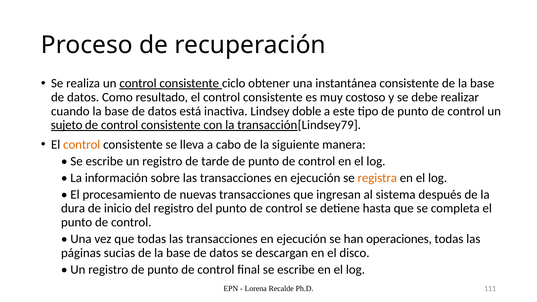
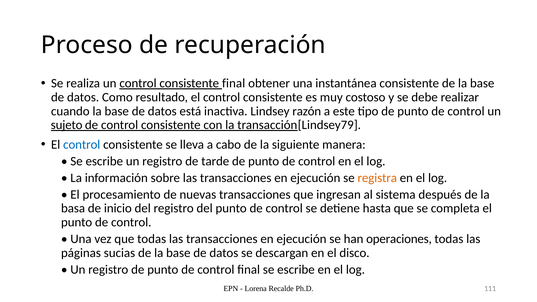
consistente ciclo: ciclo -> final
doble: doble -> razón
control at (82, 145) colour: orange -> blue
dura: dura -> basa
